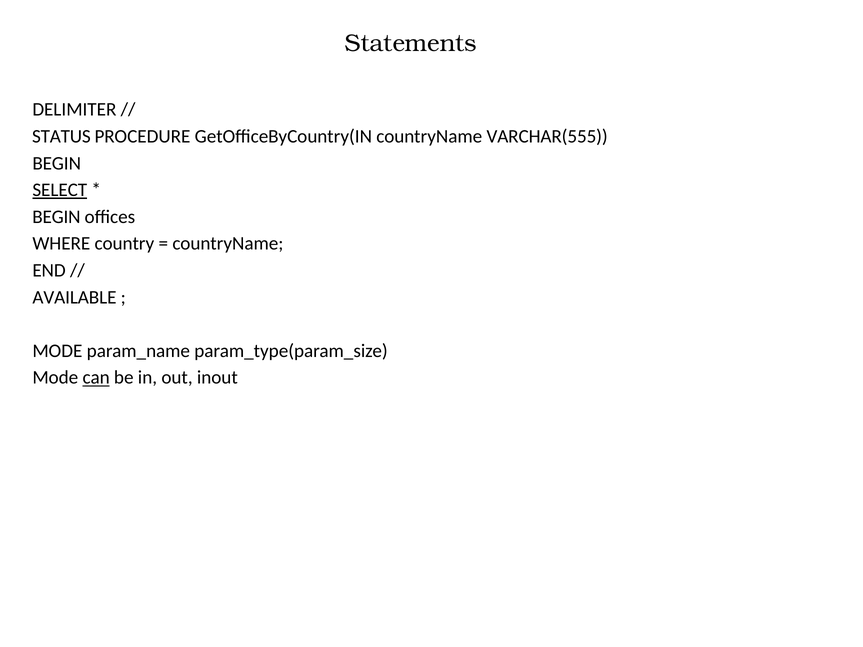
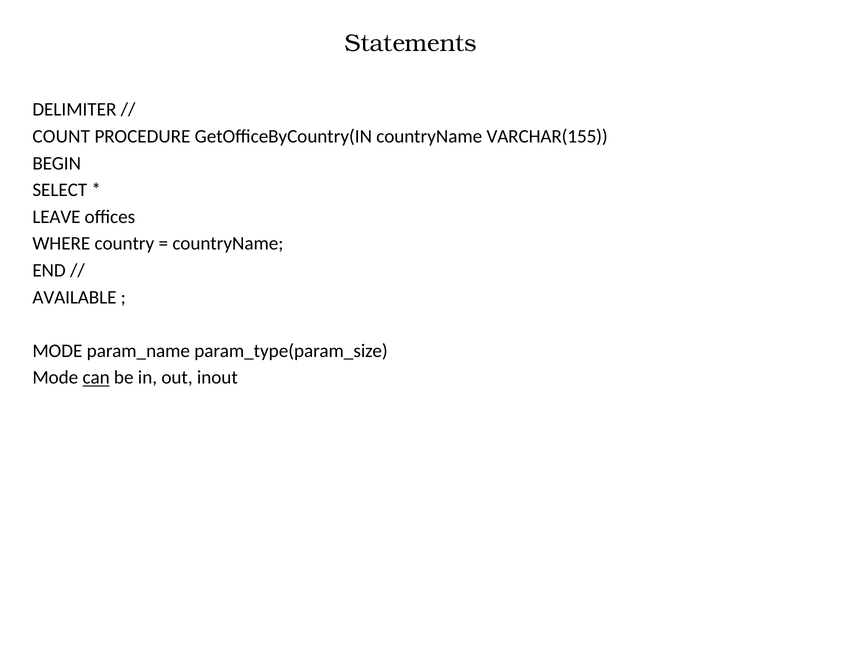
STATUS: STATUS -> COUNT
VARCHAR(555: VARCHAR(555 -> VARCHAR(155
SELECT underline: present -> none
BEGIN at (56, 217): BEGIN -> LEAVE
